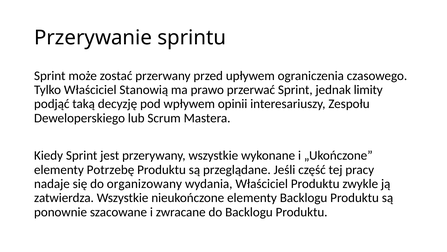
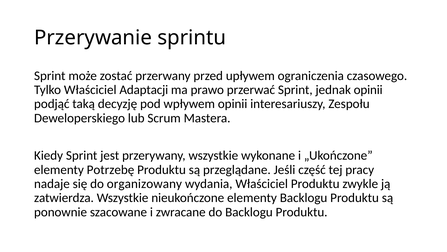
Stanowią: Stanowią -> Adaptacji
jednak limity: limity -> opinii
